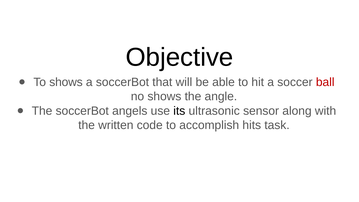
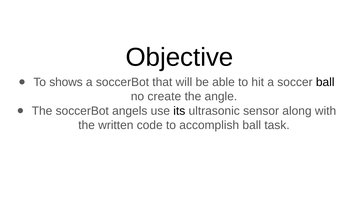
ball at (325, 82) colour: red -> black
no shows: shows -> create
accomplish hits: hits -> ball
